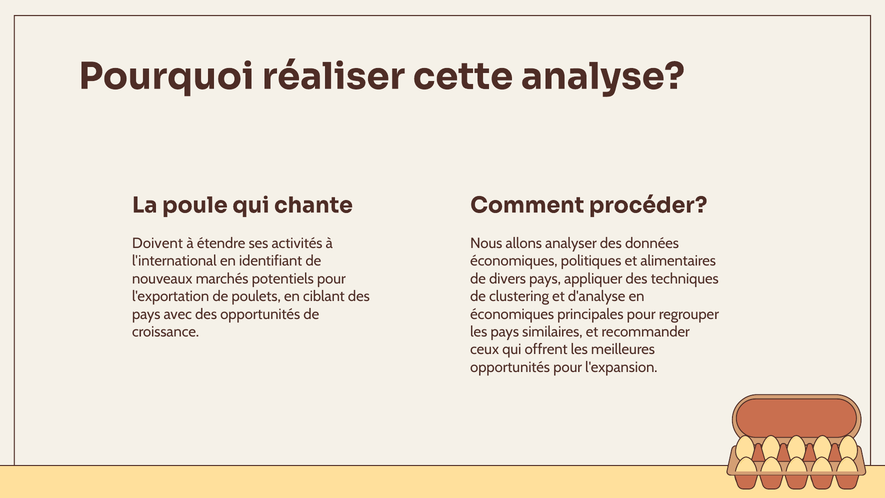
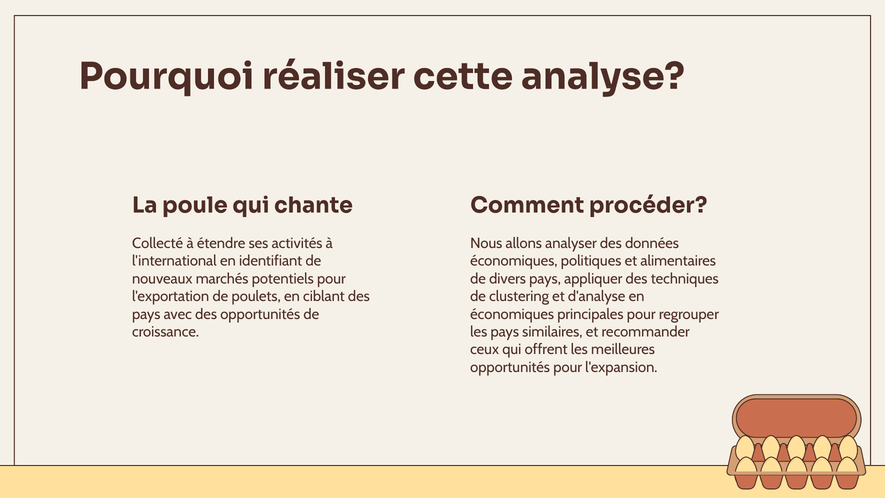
Doivent: Doivent -> Collecté
